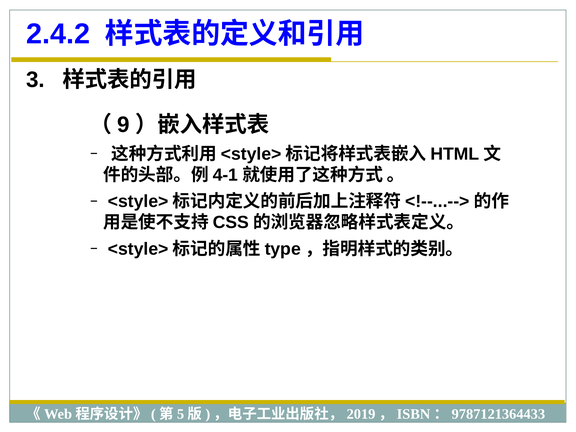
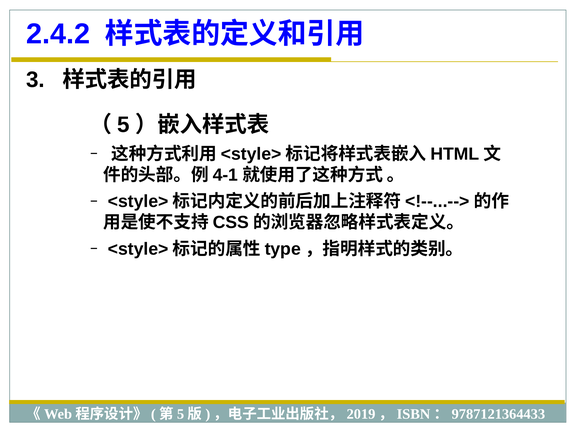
9: 9 -> 5
